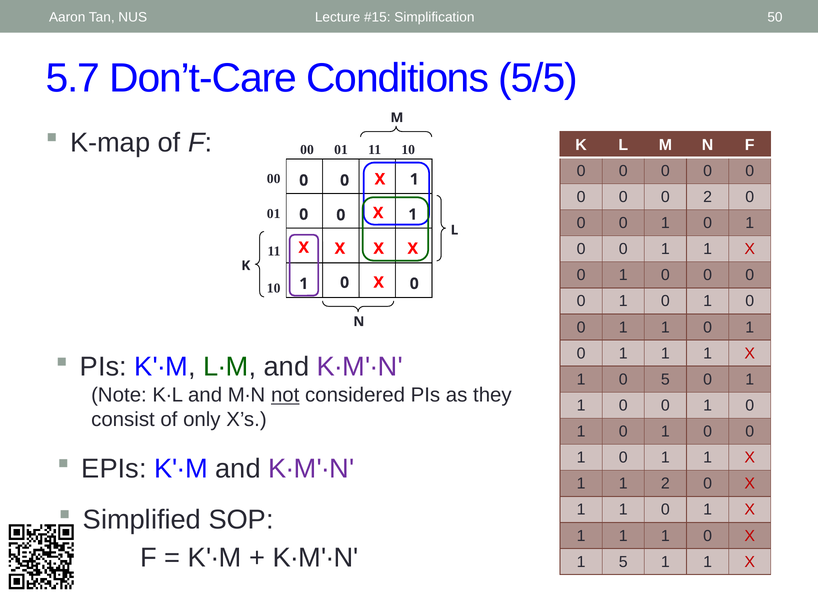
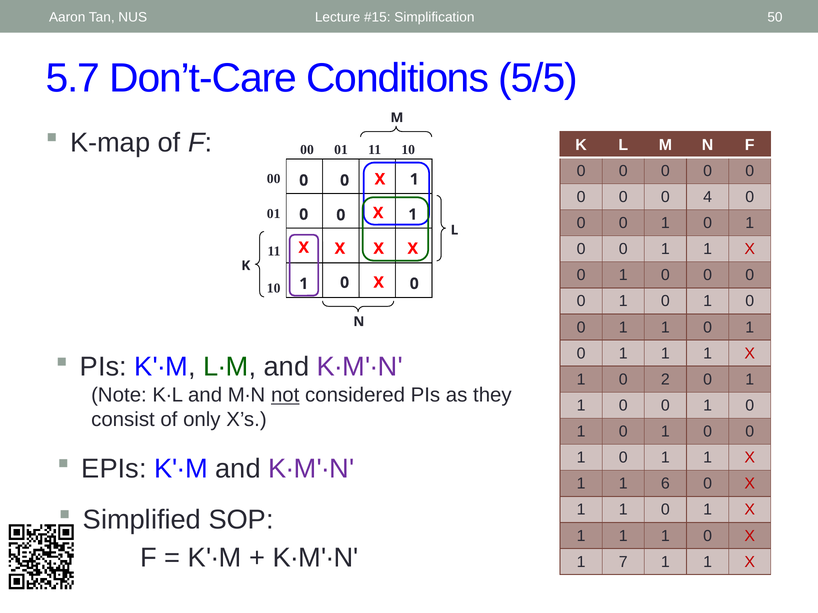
0 2: 2 -> 4
0 5: 5 -> 2
1 2: 2 -> 6
1 5: 5 -> 7
